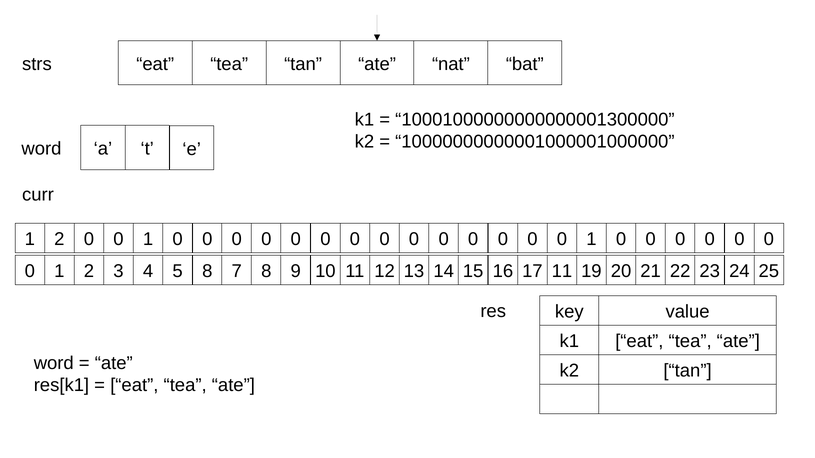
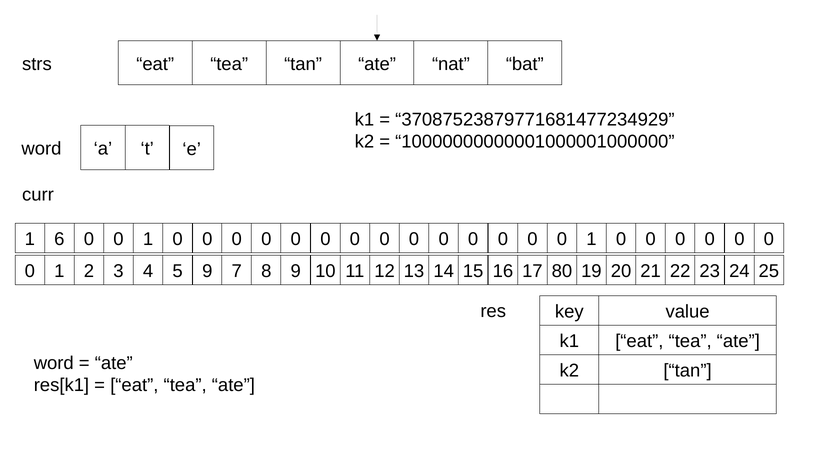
10001000000000000001300000: 10001000000000000001300000 -> 37087523879771681477234929
2 at (59, 239): 2 -> 6
5 8: 8 -> 9
17 11: 11 -> 80
